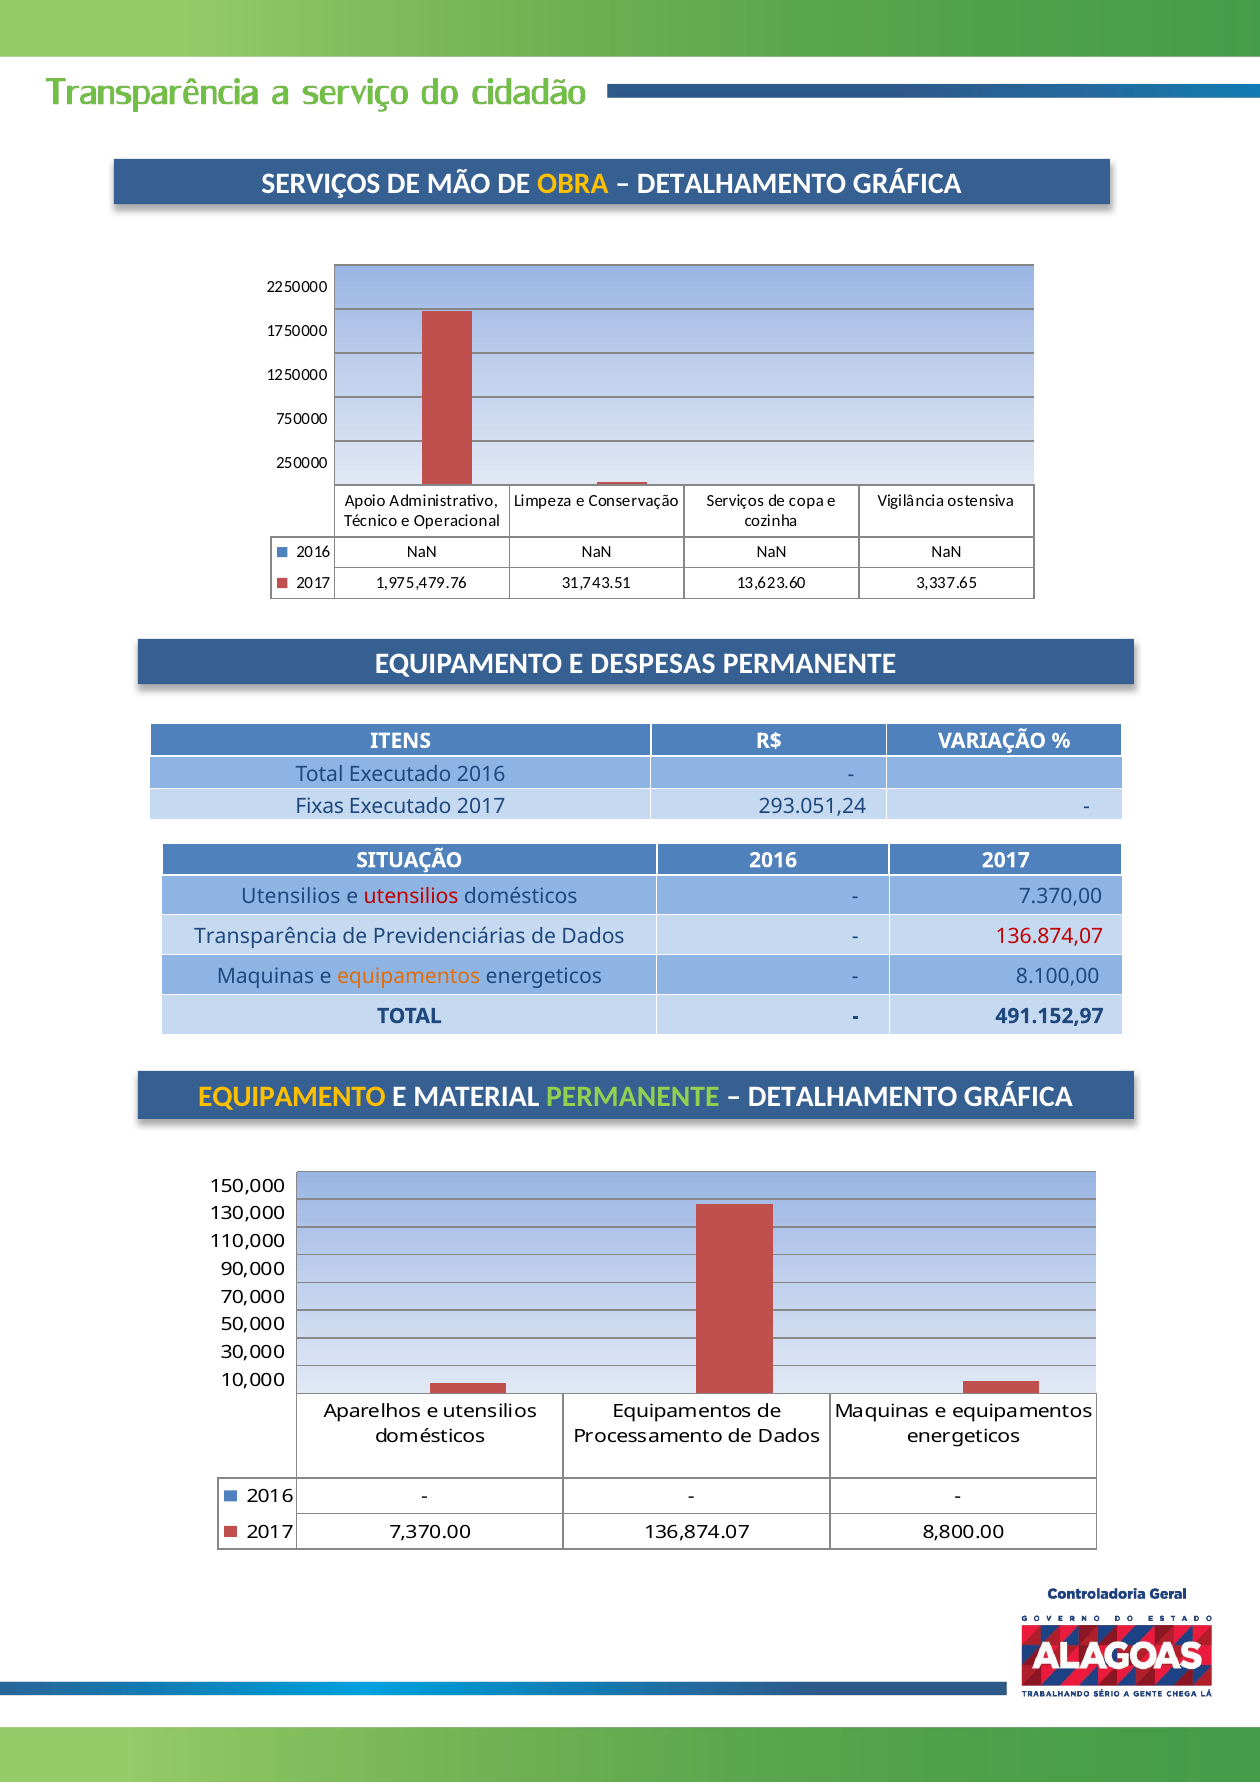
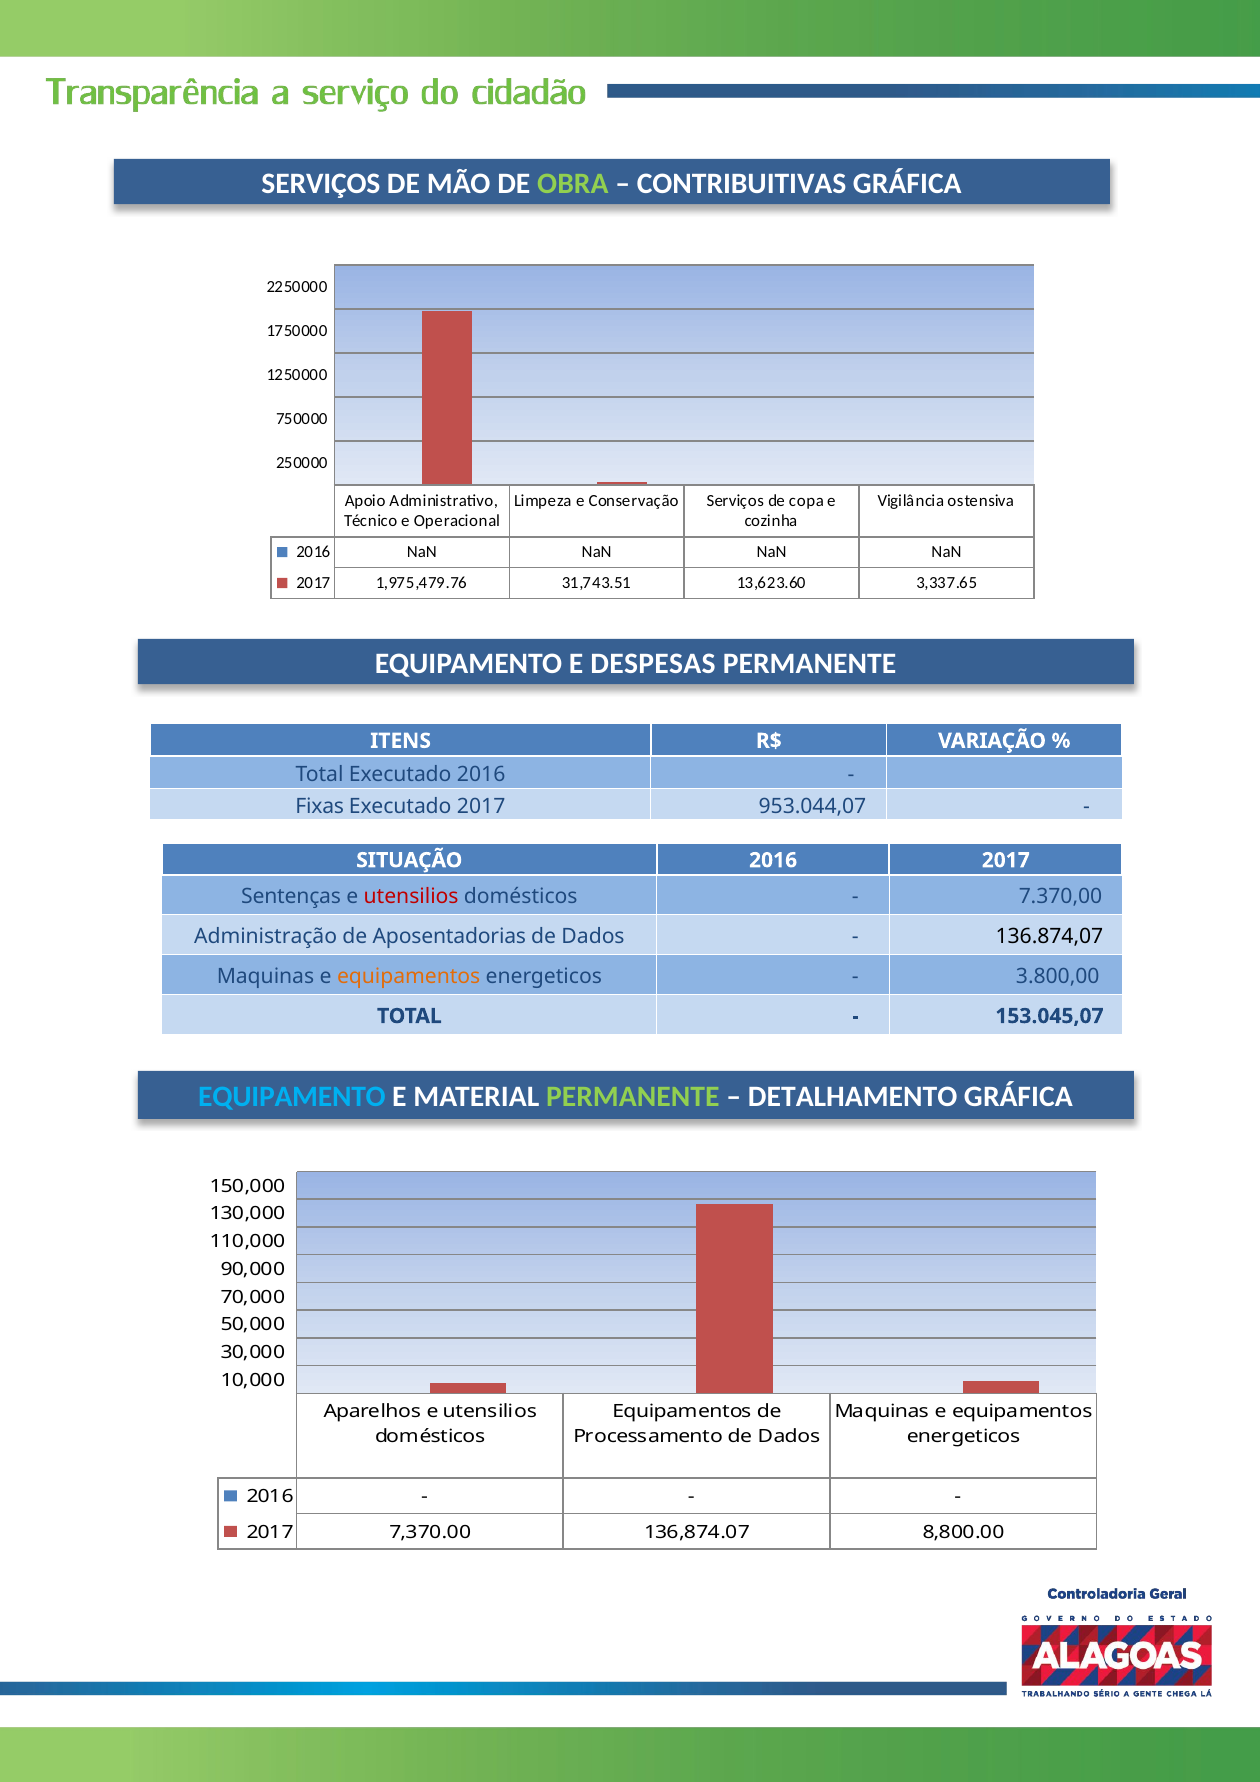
OBRA colour: yellow -> light green
DETALHAMENTO at (742, 184): DETALHAMENTO -> CONTRIBUITIVAS
293.051,24: 293.051,24 -> 953.044,07
Utensilios at (291, 896): Utensilios -> Sentenças
Transparência: Transparência -> Administração
Previdenciárias: Previdenciárias -> Aposentadorias
136.874,07 colour: red -> black
8.100,00: 8.100,00 -> 3.800,00
491.152,97: 491.152,97 -> 153.045,07
EQUIPAMENTO at (292, 1097) colour: yellow -> light blue
